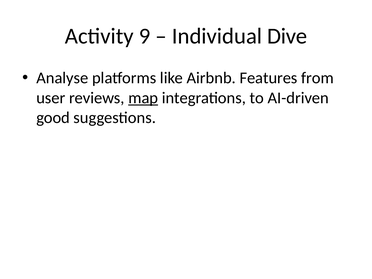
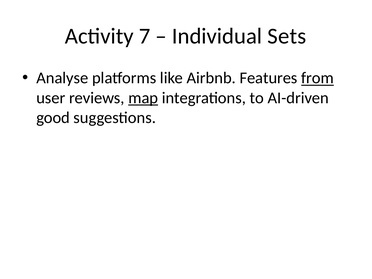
9: 9 -> 7
Dive: Dive -> Sets
from underline: none -> present
